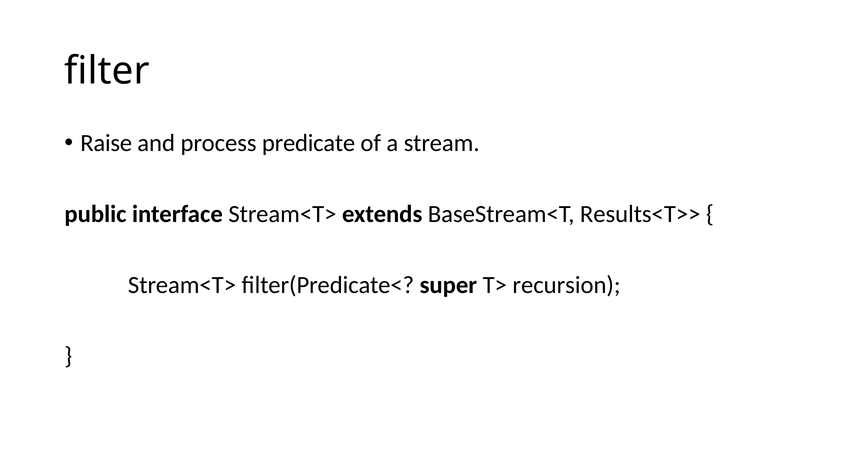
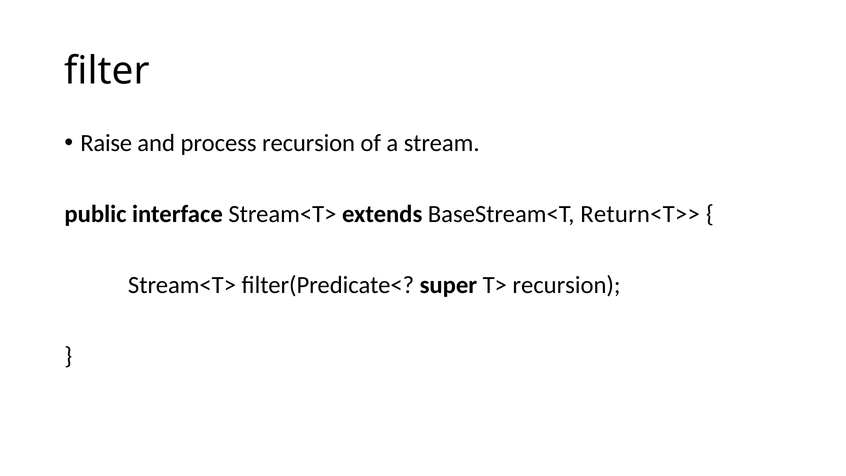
process predicate: predicate -> recursion
Results<T>>: Results<T>> -> Return<T>>
